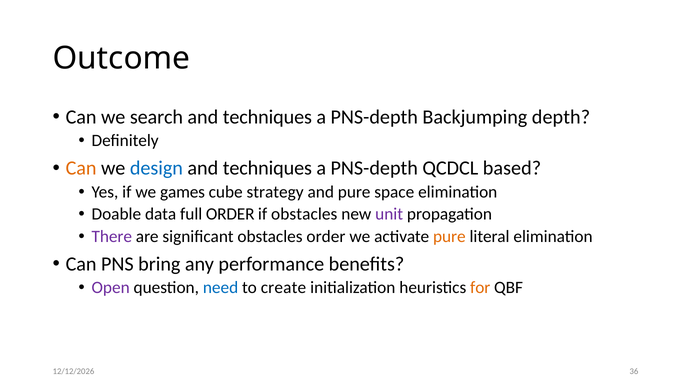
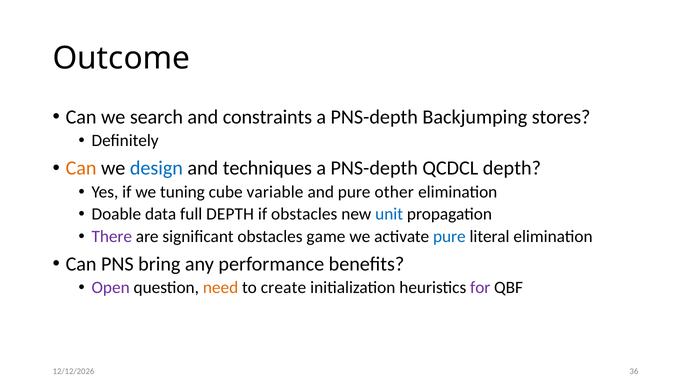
techniques at (267, 117): techniques -> constraints
depth: depth -> stores
QCDCL based: based -> depth
games: games -> tuning
strategy: strategy -> variable
space: space -> other
full ORDER: ORDER -> DEPTH
unit colour: purple -> blue
obstacles order: order -> game
pure at (449, 236) colour: orange -> blue
need colour: blue -> orange
for colour: orange -> purple
